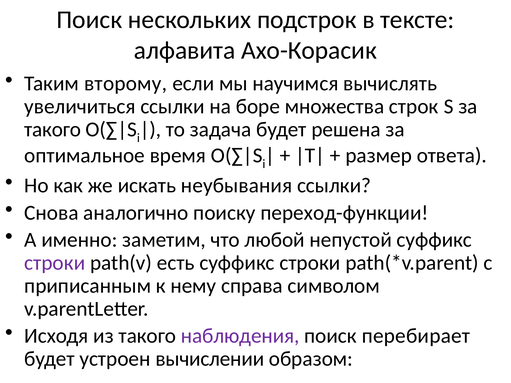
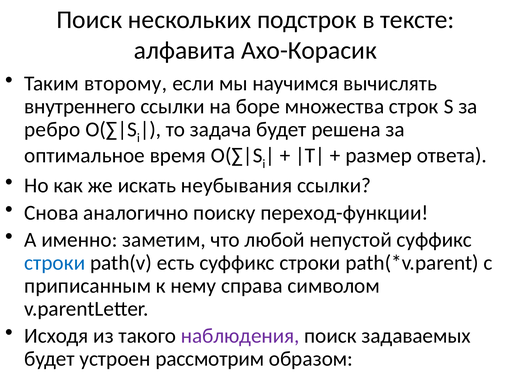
увеличиться: увеличиться -> внутреннего
такого at (53, 130): такого -> ребро
строки at (55, 263) colour: purple -> blue
перебирает: перебирает -> задаваемых
вычислении: вычислении -> рассмотрим
